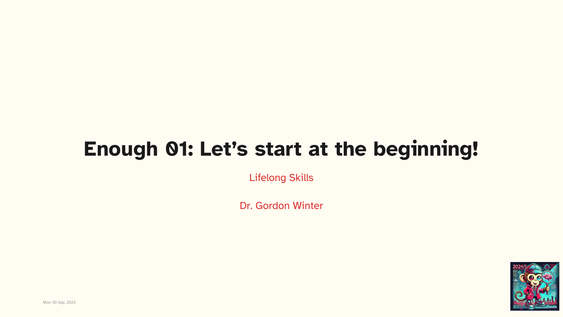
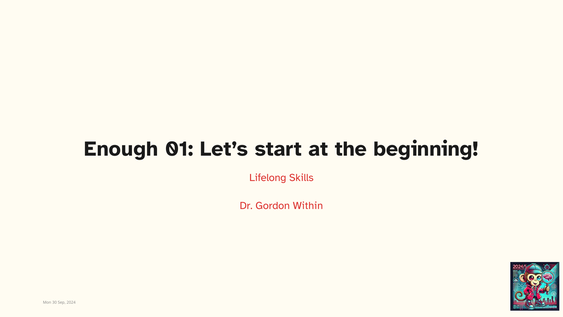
Winter: Winter -> Within
